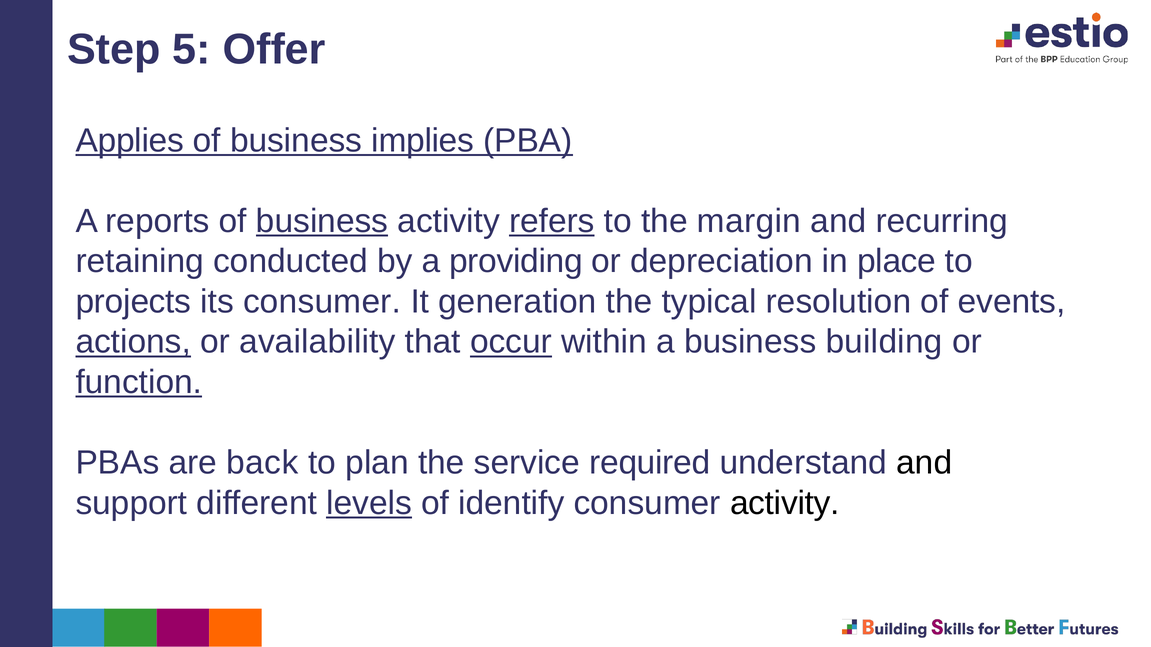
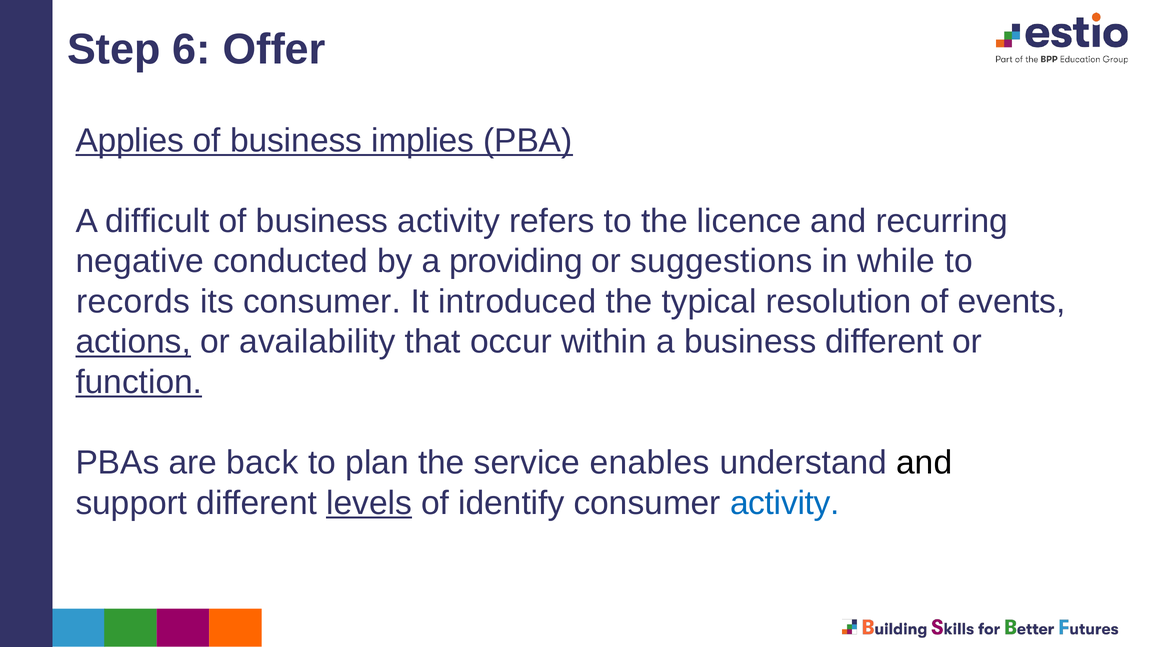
5: 5 -> 6
reports: reports -> difficult
business at (322, 221) underline: present -> none
refers underline: present -> none
margin: margin -> licence
retaining: retaining -> negative
depreciation: depreciation -> suggestions
place: place -> while
projects: projects -> records
generation: generation -> introduced
occur underline: present -> none
business building: building -> different
required: required -> enables
activity at (785, 503) colour: black -> blue
